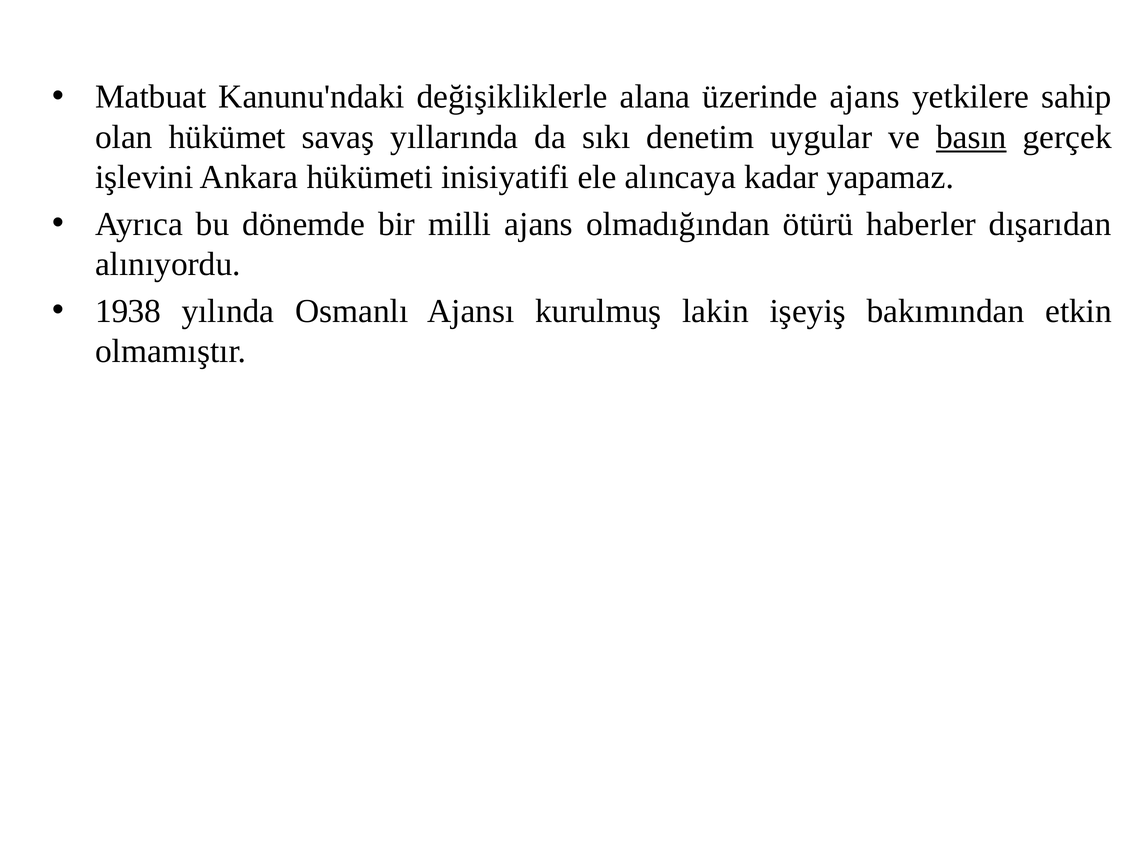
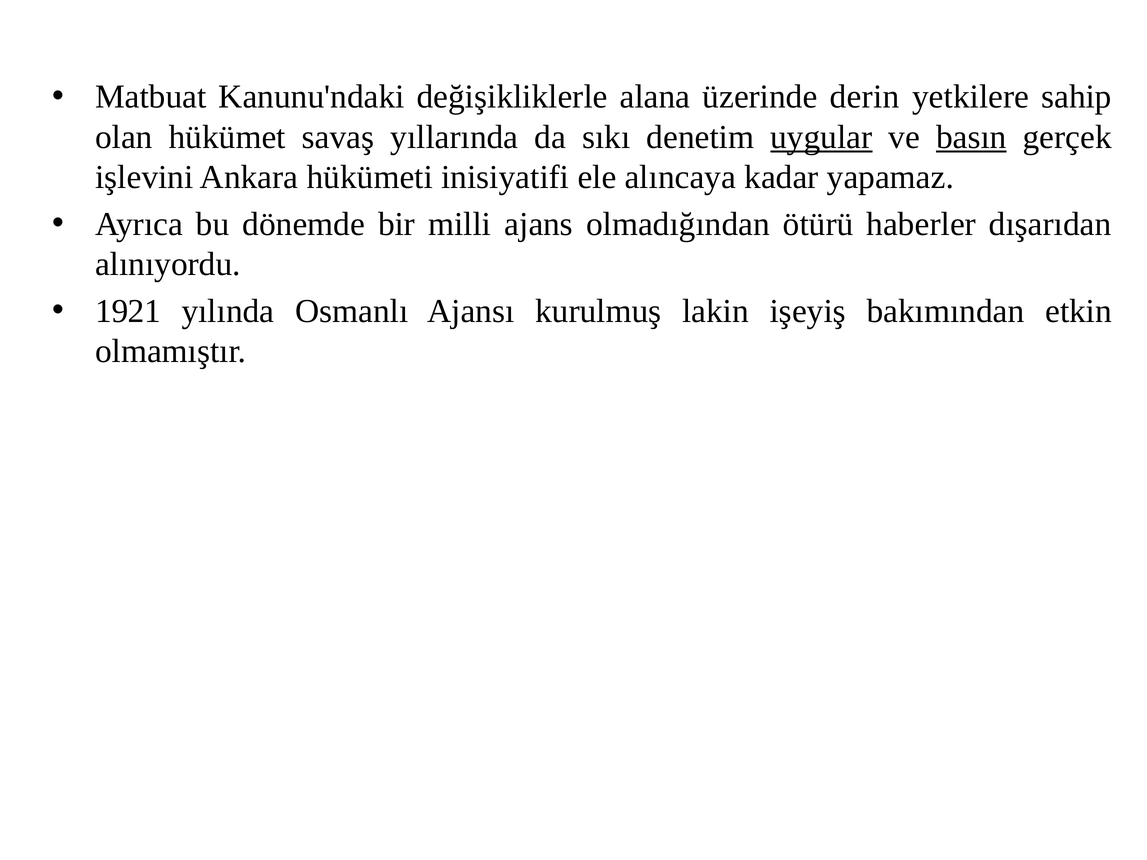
üzerinde ajans: ajans -> derin
uygular underline: none -> present
1938: 1938 -> 1921
